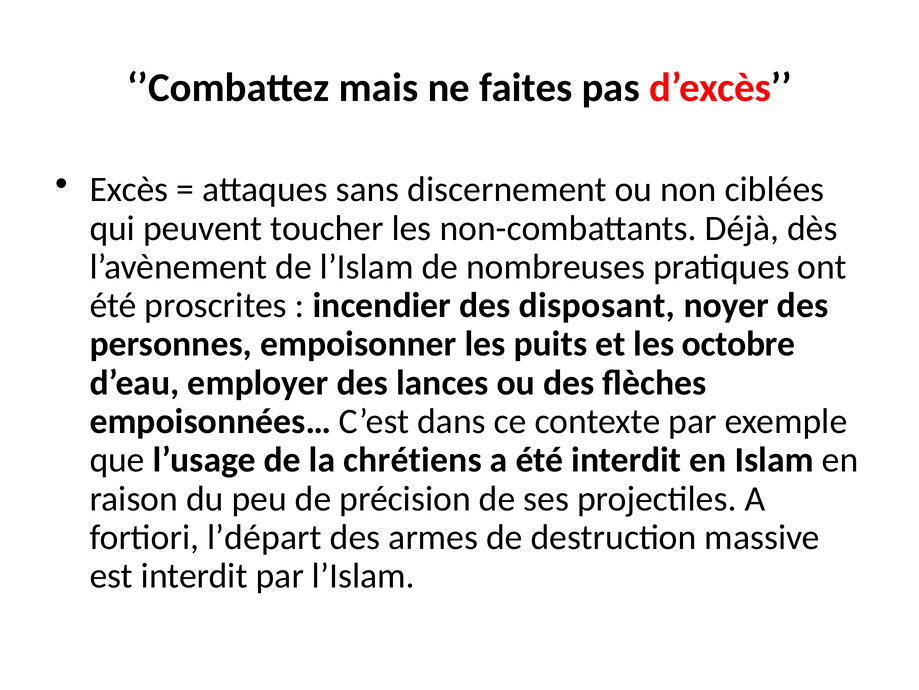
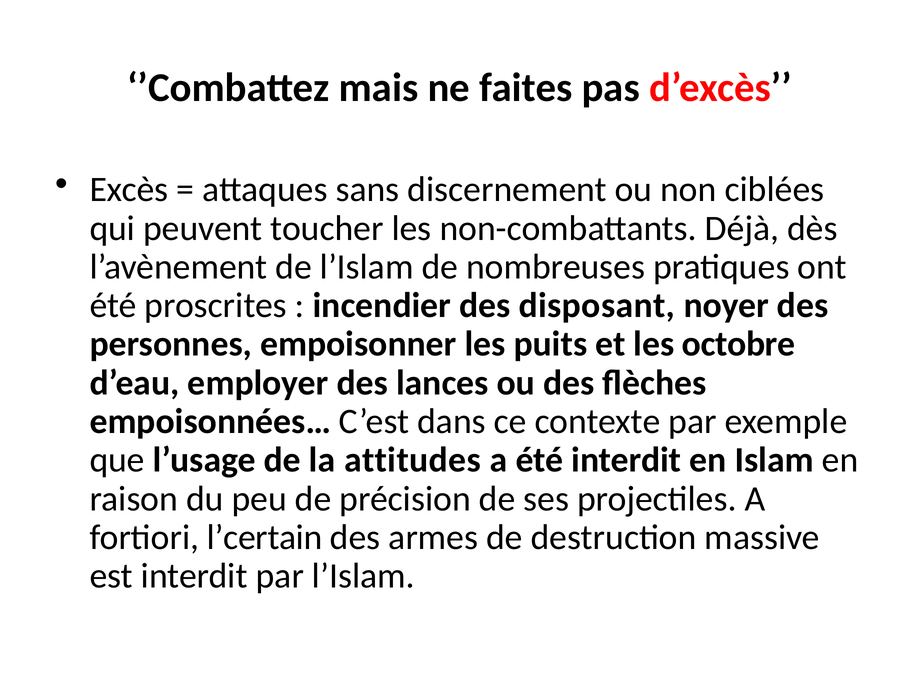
chrétiens: chrétiens -> attitudes
l’départ: l’départ -> l’certain
